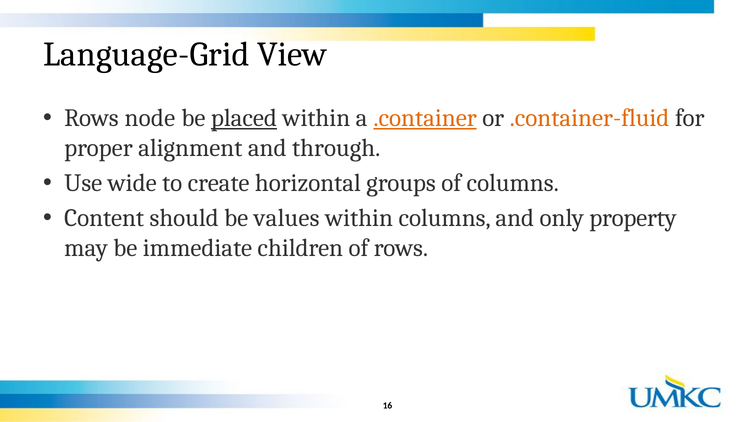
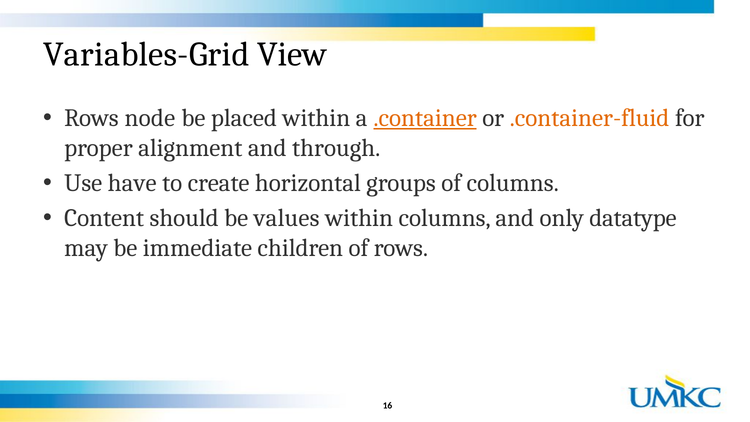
Language-Grid: Language-Grid -> Variables-Grid
placed underline: present -> none
wide: wide -> have
property: property -> datatype
